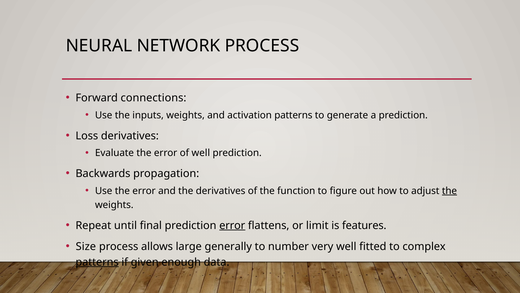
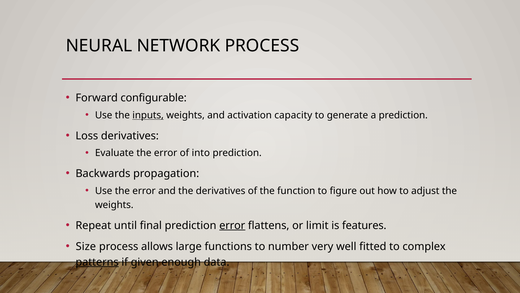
connections: connections -> configurable
inputs underline: none -> present
activation patterns: patterns -> capacity
of well: well -> into
the at (449, 191) underline: present -> none
generally: generally -> functions
